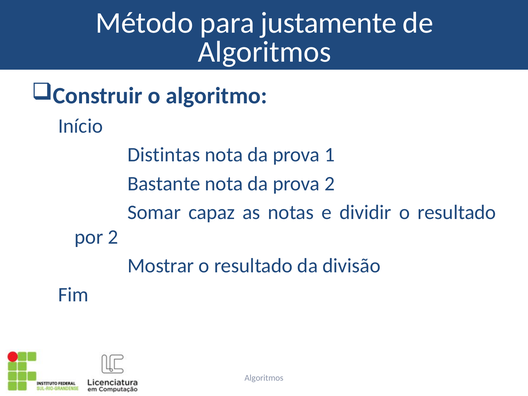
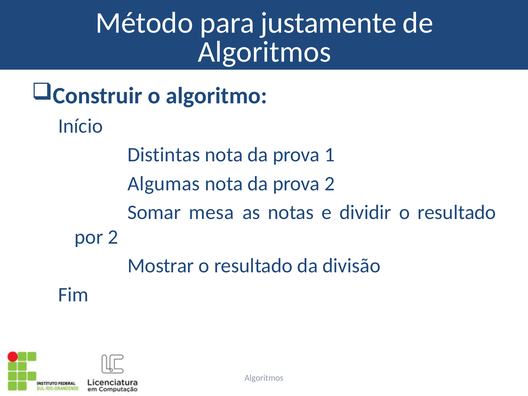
Bastante: Bastante -> Algumas
capaz: capaz -> mesa
